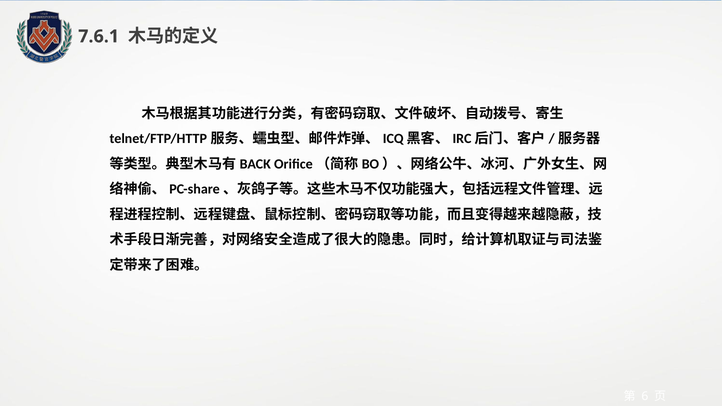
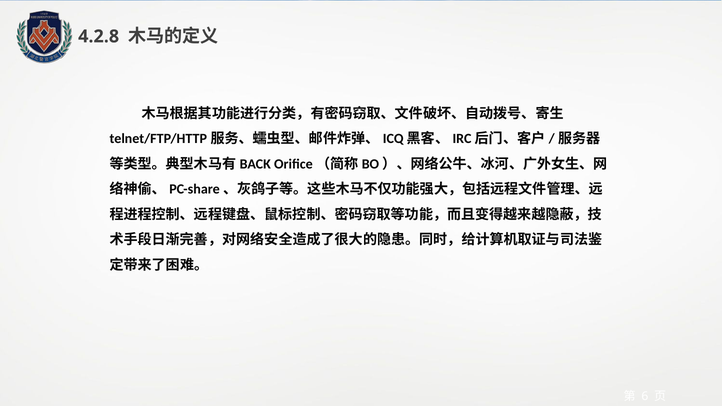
7.6.1: 7.6.1 -> 4.2.8
